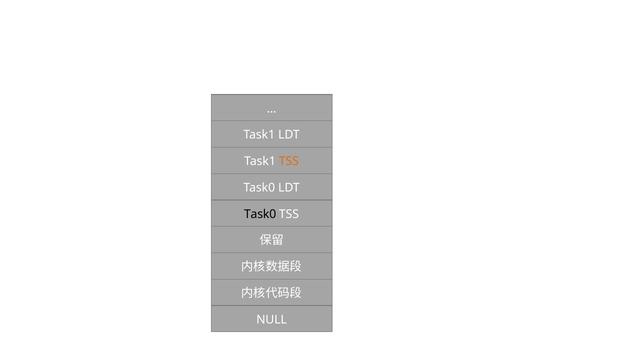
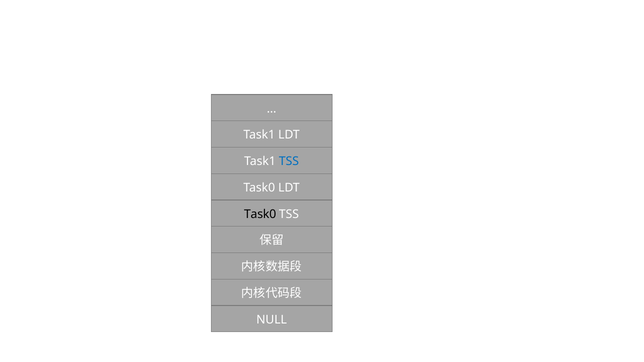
TSS at (289, 161) colour: orange -> blue
